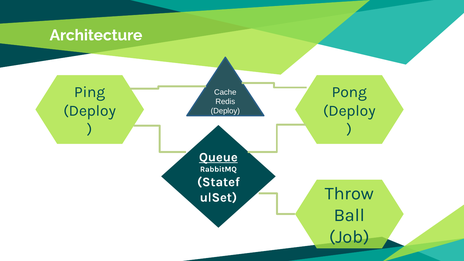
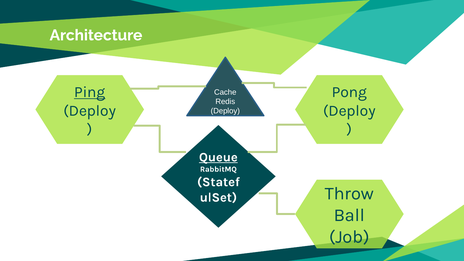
Ping underline: none -> present
